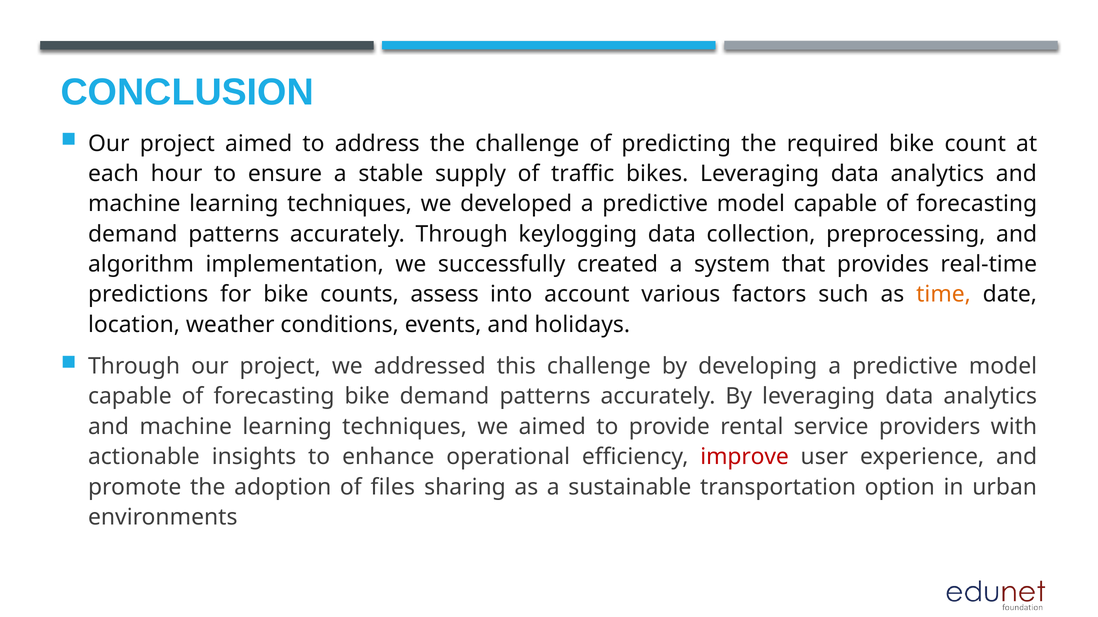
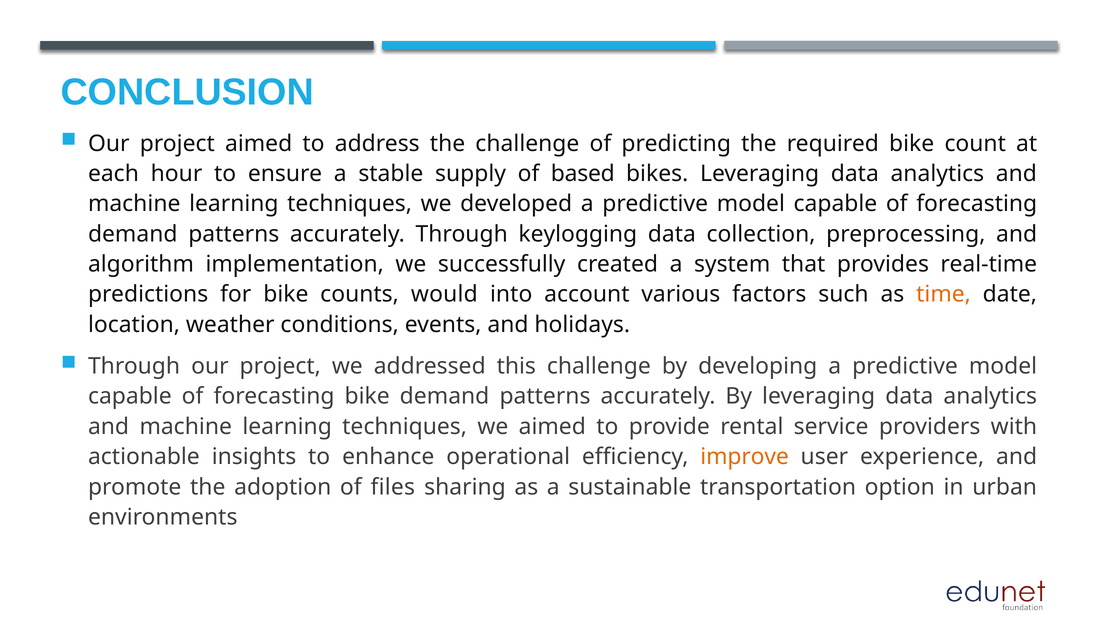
traffic: traffic -> based
assess: assess -> would
improve colour: red -> orange
